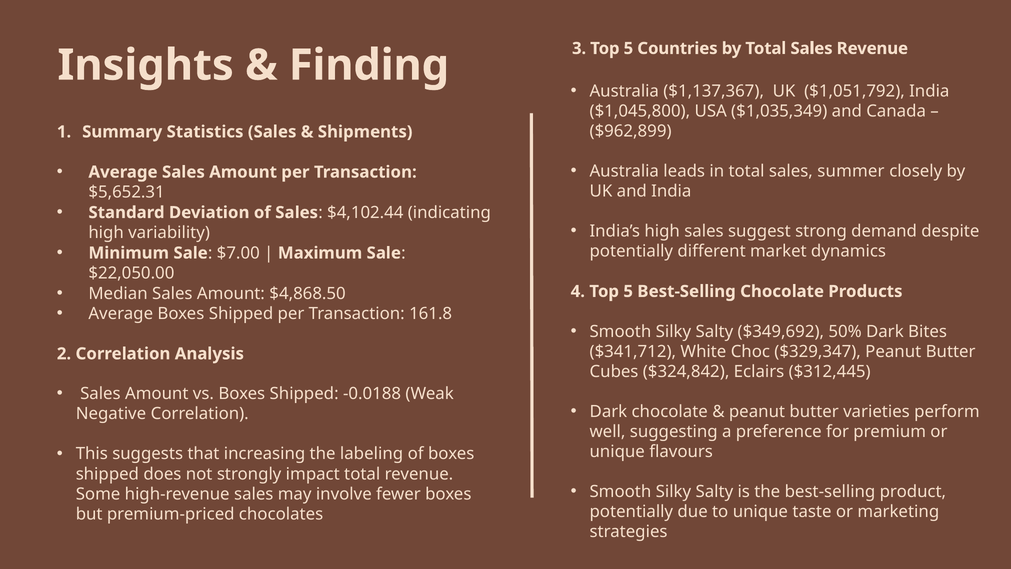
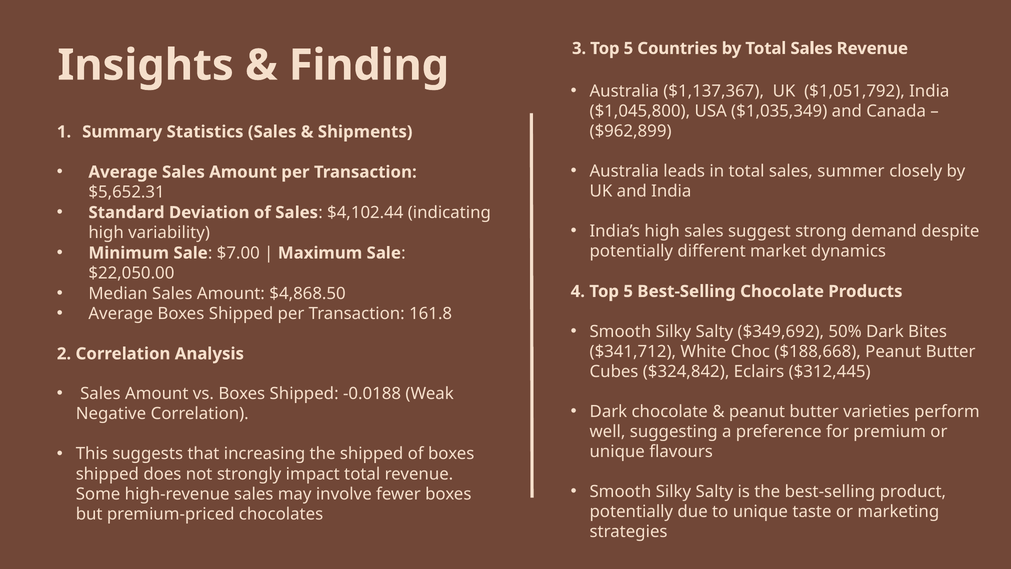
$329,347: $329,347 -> $188,668
the labeling: labeling -> shipped
